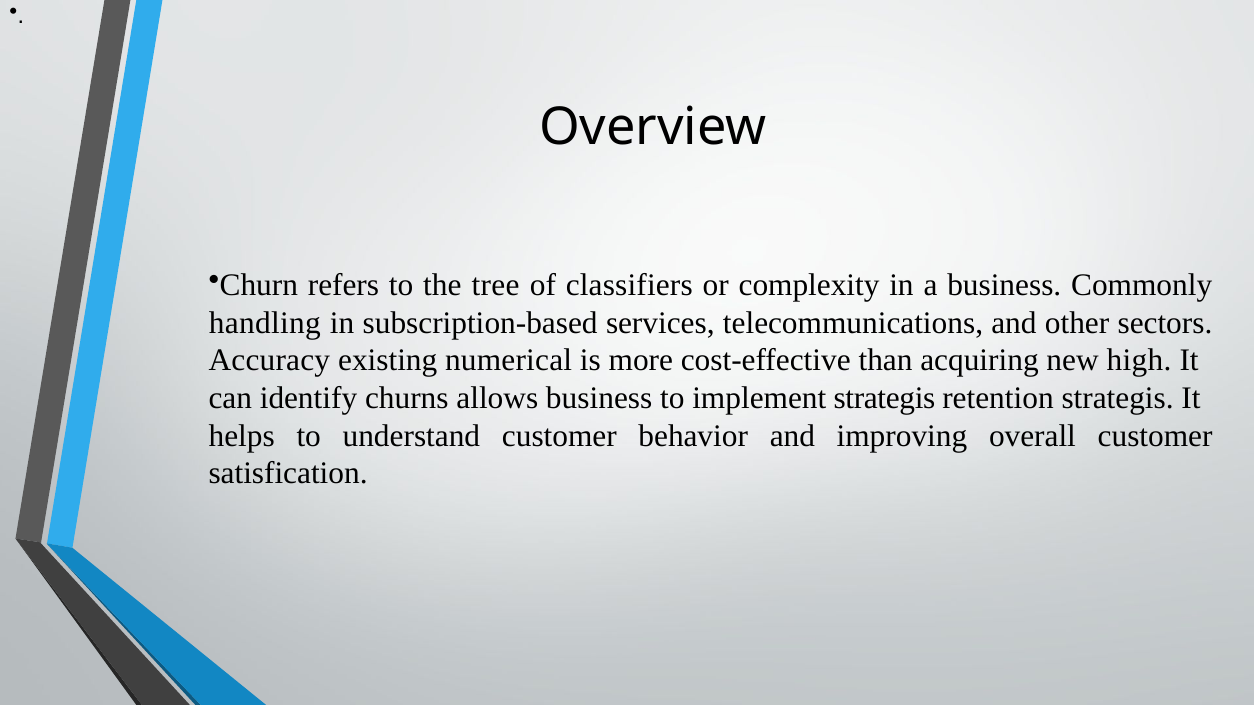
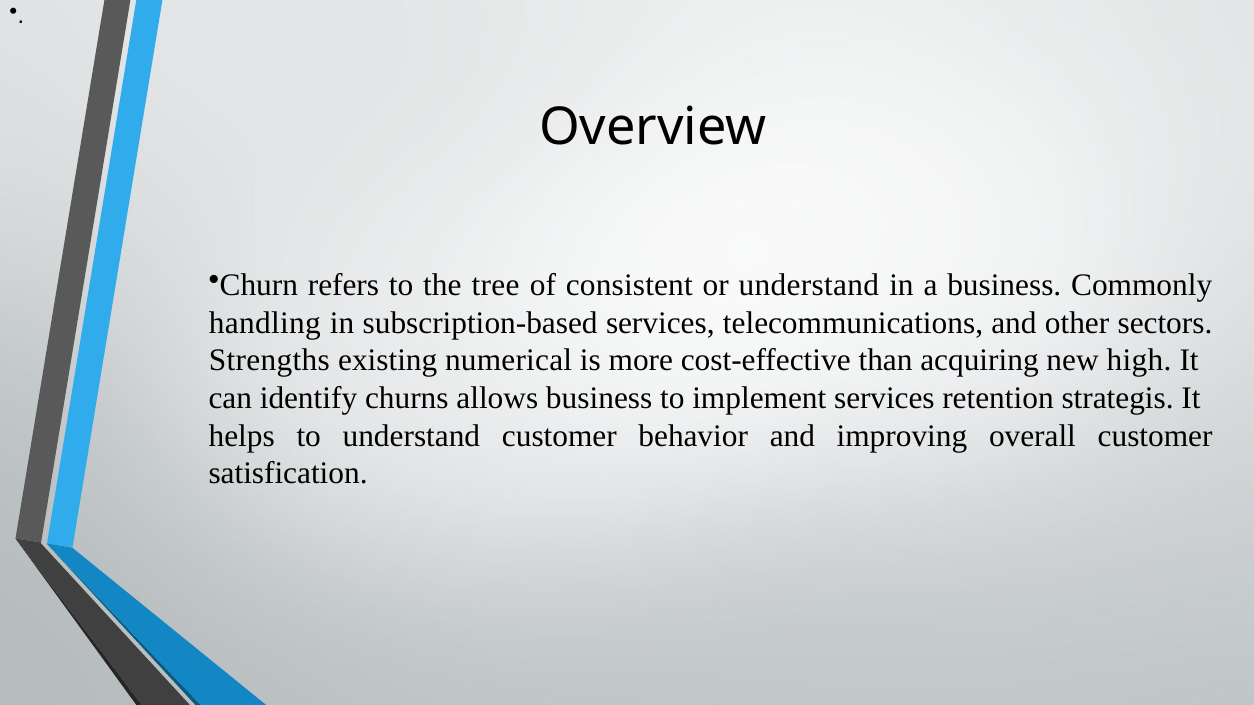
classifiers: classifiers -> consistent
or complexity: complexity -> understand
Accuracy: Accuracy -> Strengths
implement strategis: strategis -> services
